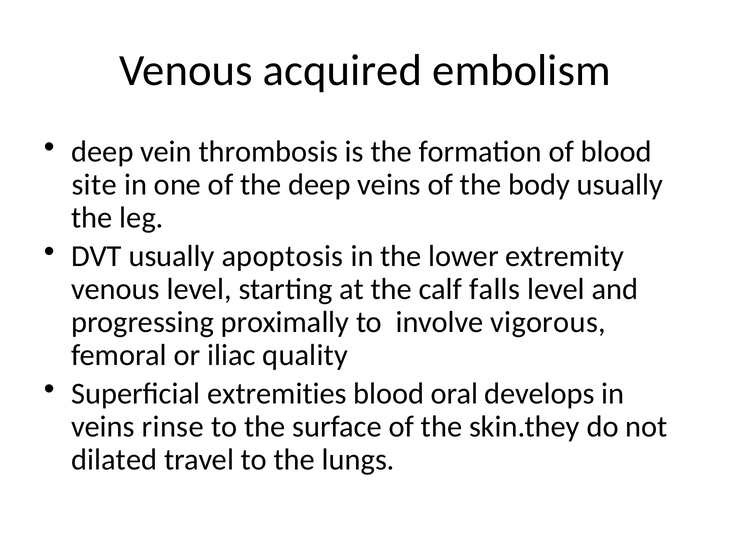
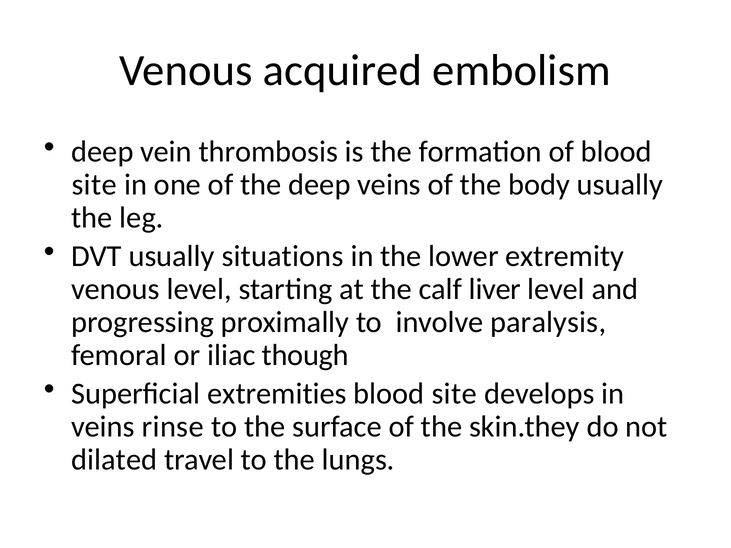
apoptosis: apoptosis -> situations
falls: falls -> liver
vigorous: vigorous -> paralysis
quality: quality -> though
oral at (454, 394): oral -> site
